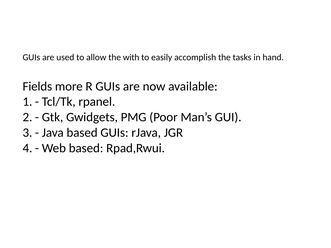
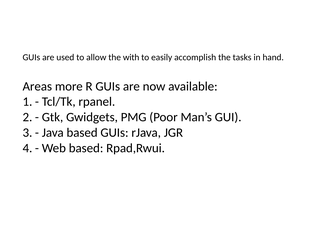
Fields: Fields -> Areas
